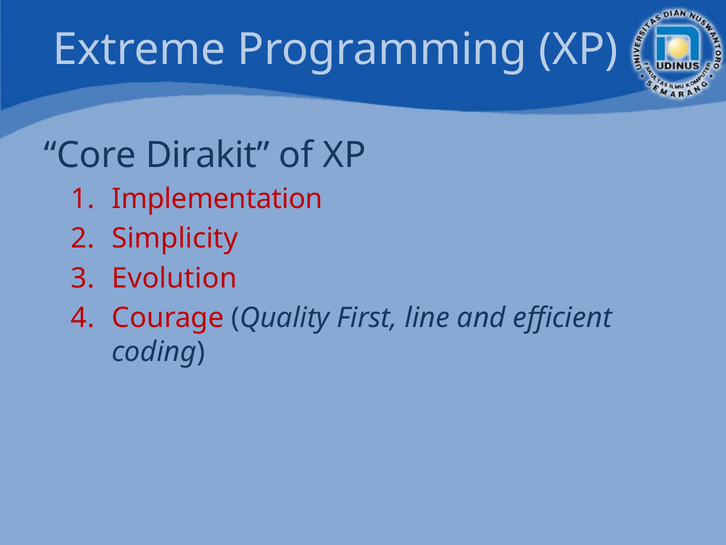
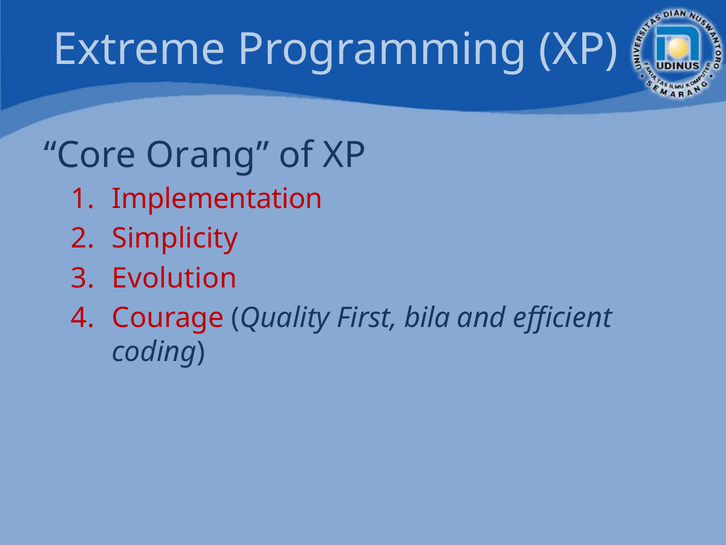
Dirakit: Dirakit -> Orang
line: line -> bila
